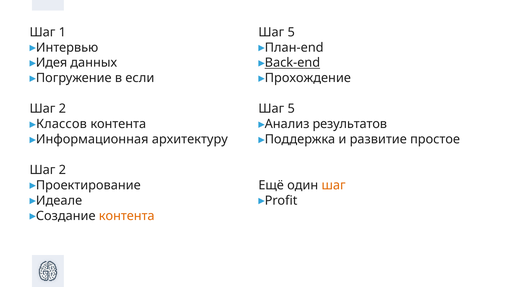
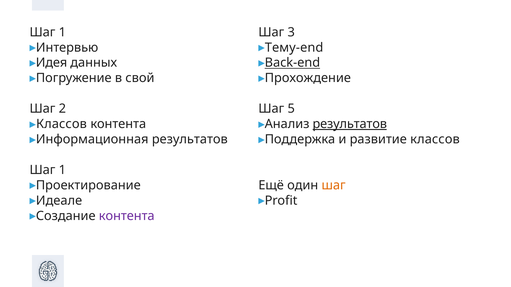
5 at (291, 32): 5 -> 3
План-end: План-end -> Тему-end
если: если -> свой
результатов at (350, 124) underline: none -> present
Информационная архитектуру: архитектуру -> результатов
развитие простое: простое -> классов
2 at (62, 170): 2 -> 1
контента at (127, 216) colour: orange -> purple
